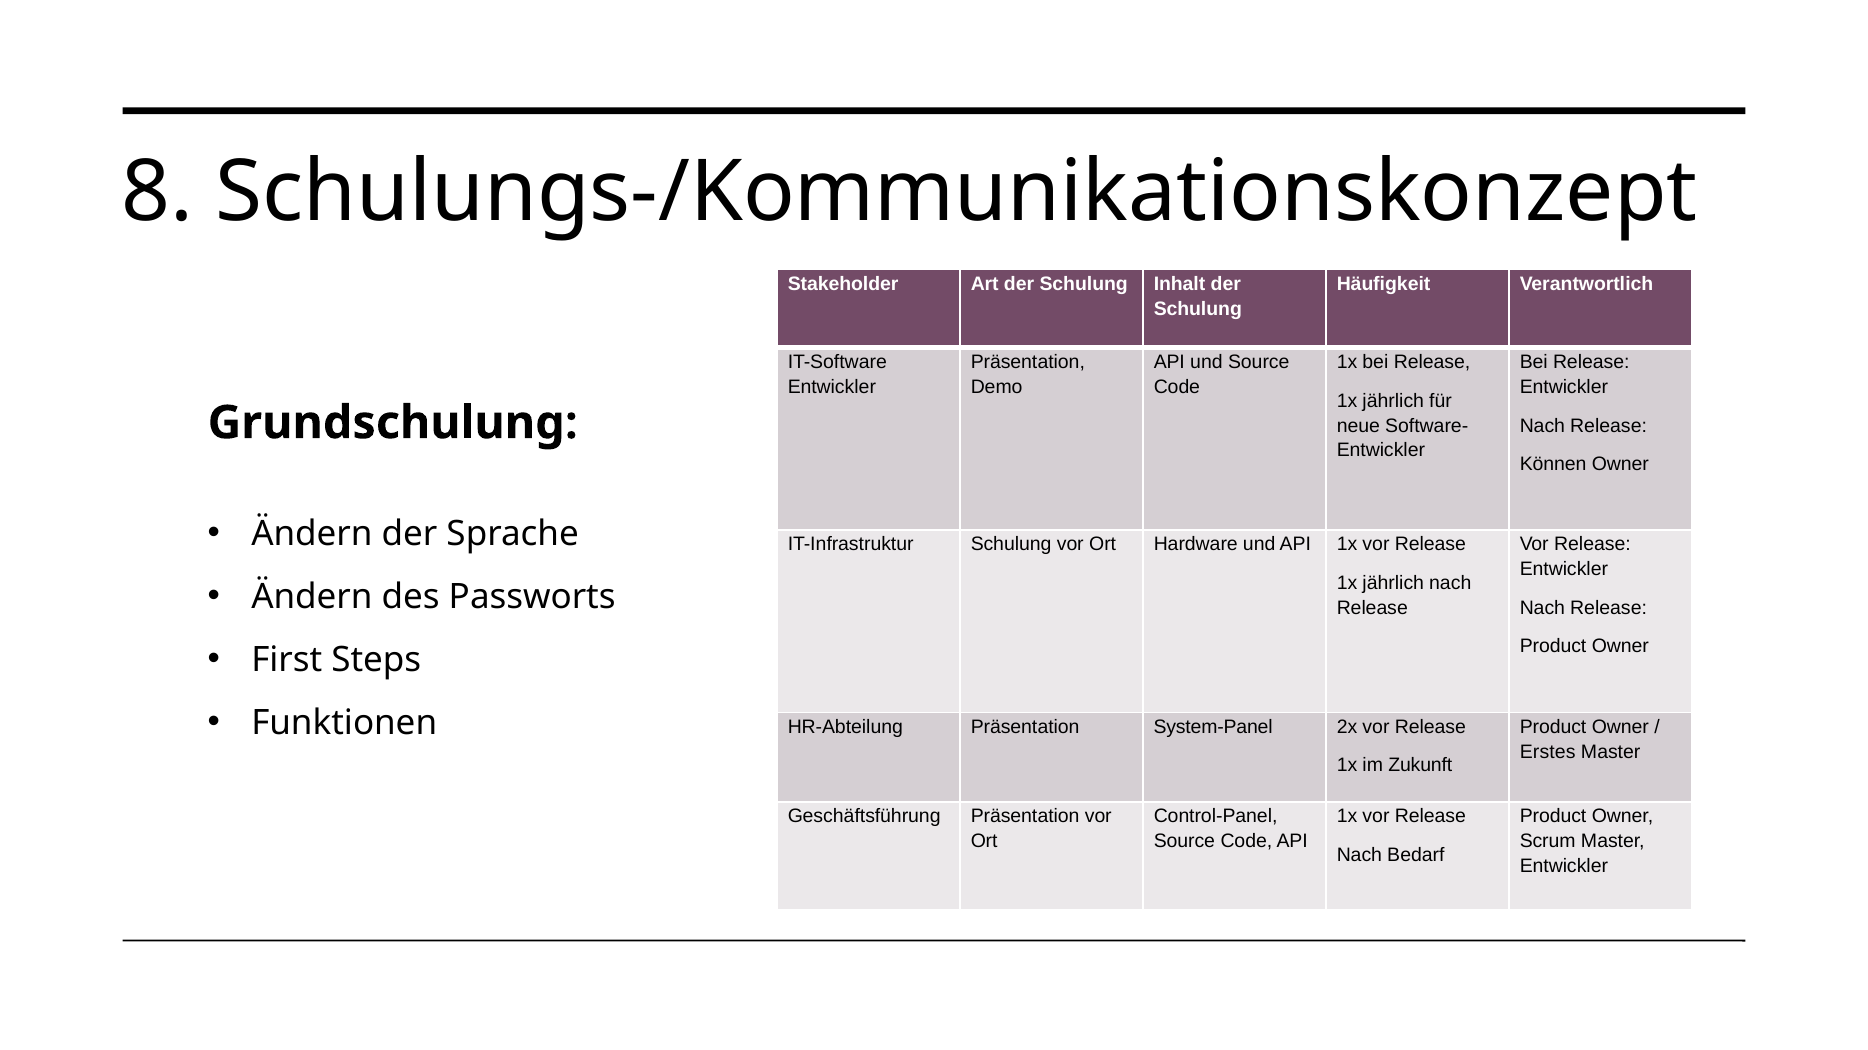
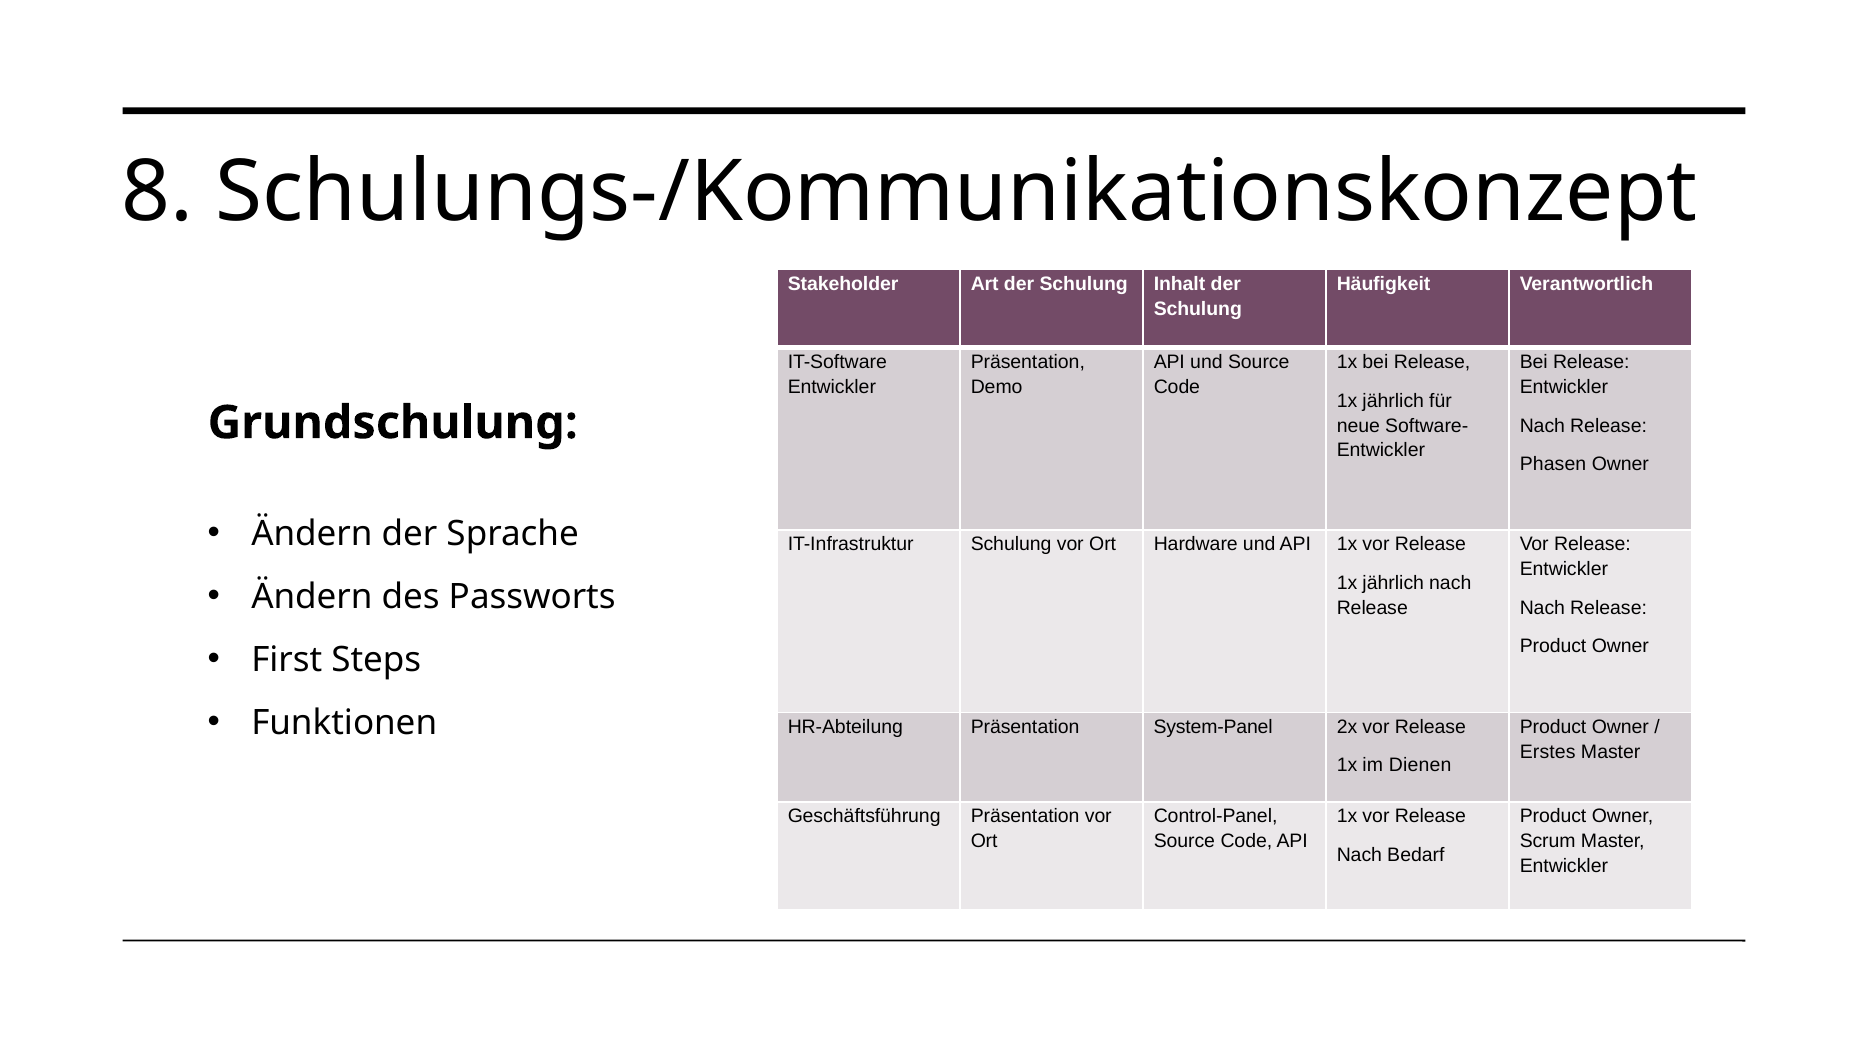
Können: Können -> Phasen
Zukunft: Zukunft -> Dienen
